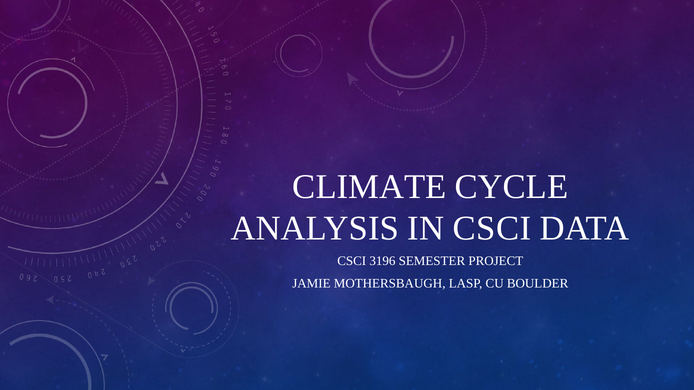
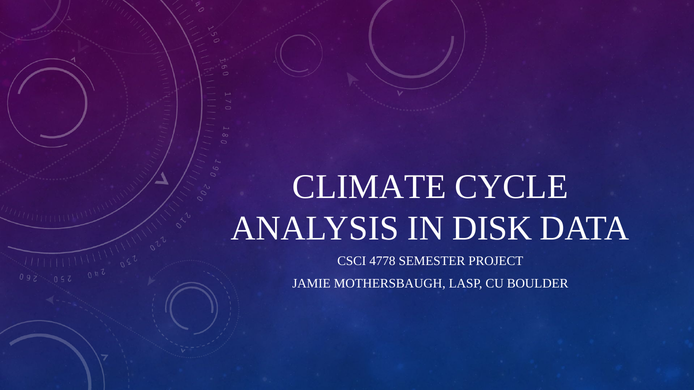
IN CSCI: CSCI -> DISK
3196: 3196 -> 4778
